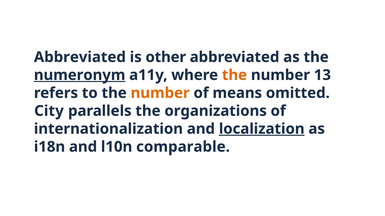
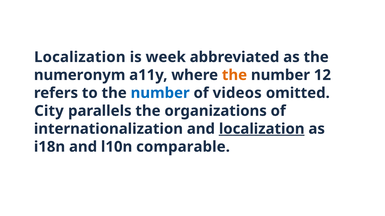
Abbreviated at (80, 57): Abbreviated -> Localization
other: other -> week
numeronym underline: present -> none
13: 13 -> 12
number at (160, 93) colour: orange -> blue
means: means -> videos
